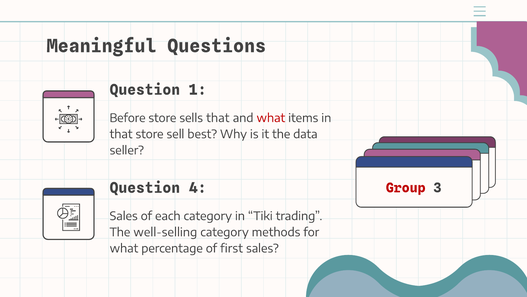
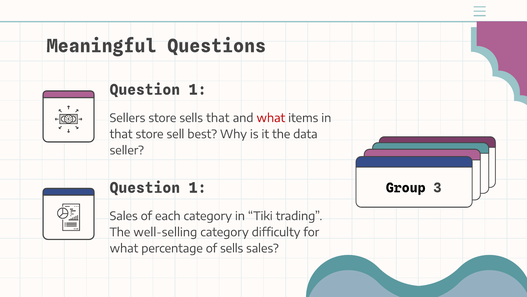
Before: Before -> Sellers
4 at (198, 188): 4 -> 1
Group colour: red -> black
methods: methods -> difficulty
of first: first -> sells
